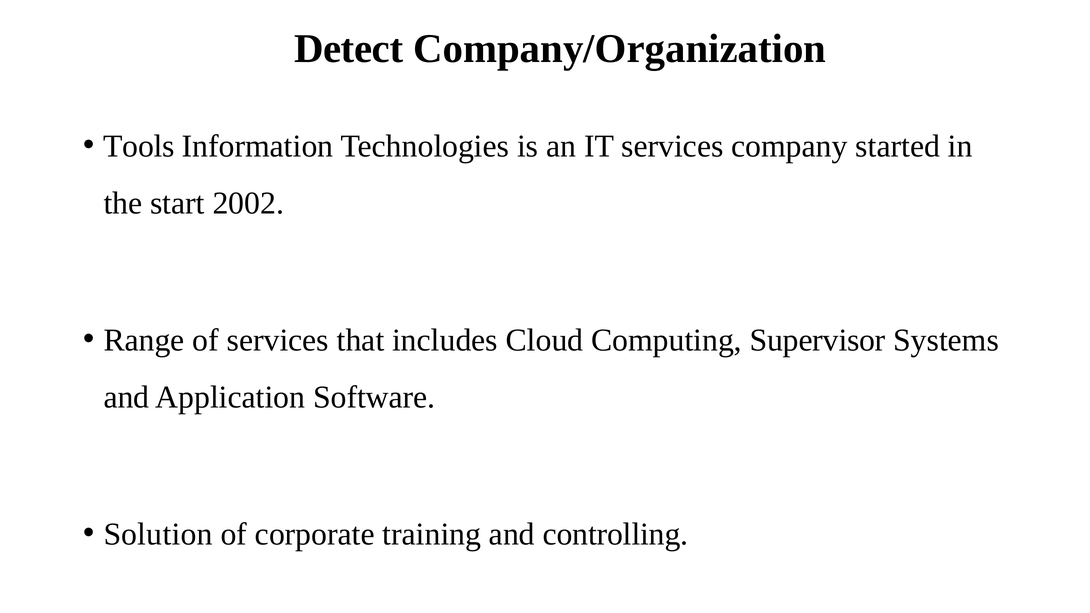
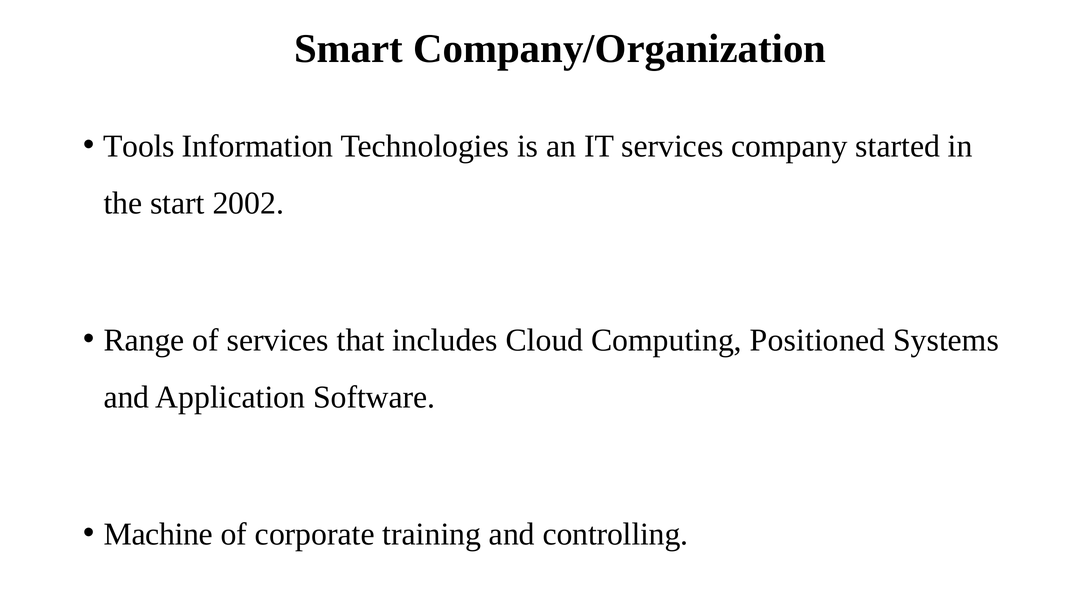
Detect: Detect -> Smart
Supervisor: Supervisor -> Positioned
Solution: Solution -> Machine
